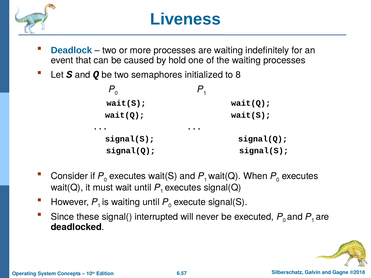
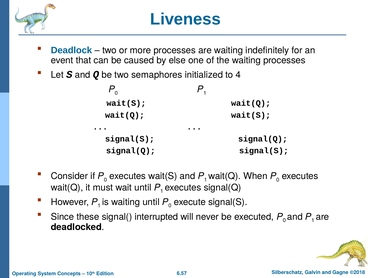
hold: hold -> else
8: 8 -> 4
